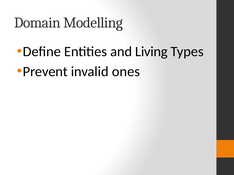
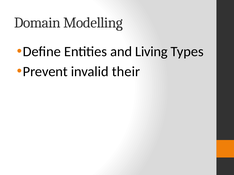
ones: ones -> their
